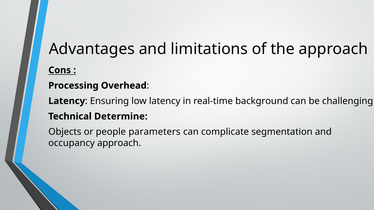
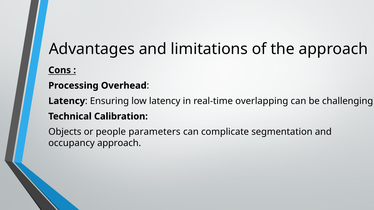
background: background -> overlapping
Determine: Determine -> Calibration
